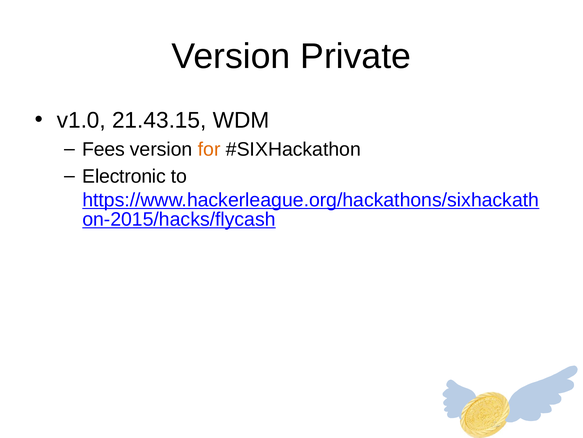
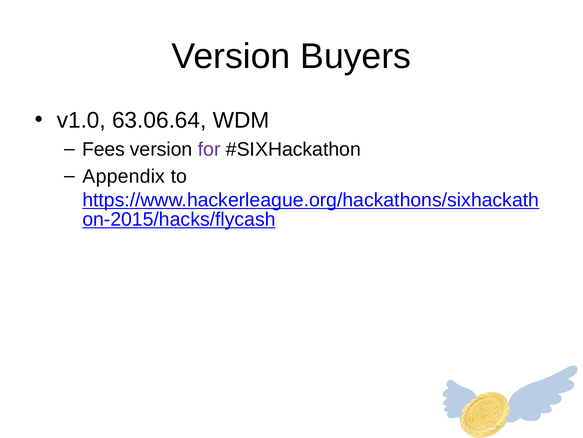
Private: Private -> Buyers
21.43.15: 21.43.15 -> 63.06.64
for colour: orange -> purple
Electronic: Electronic -> Appendix
